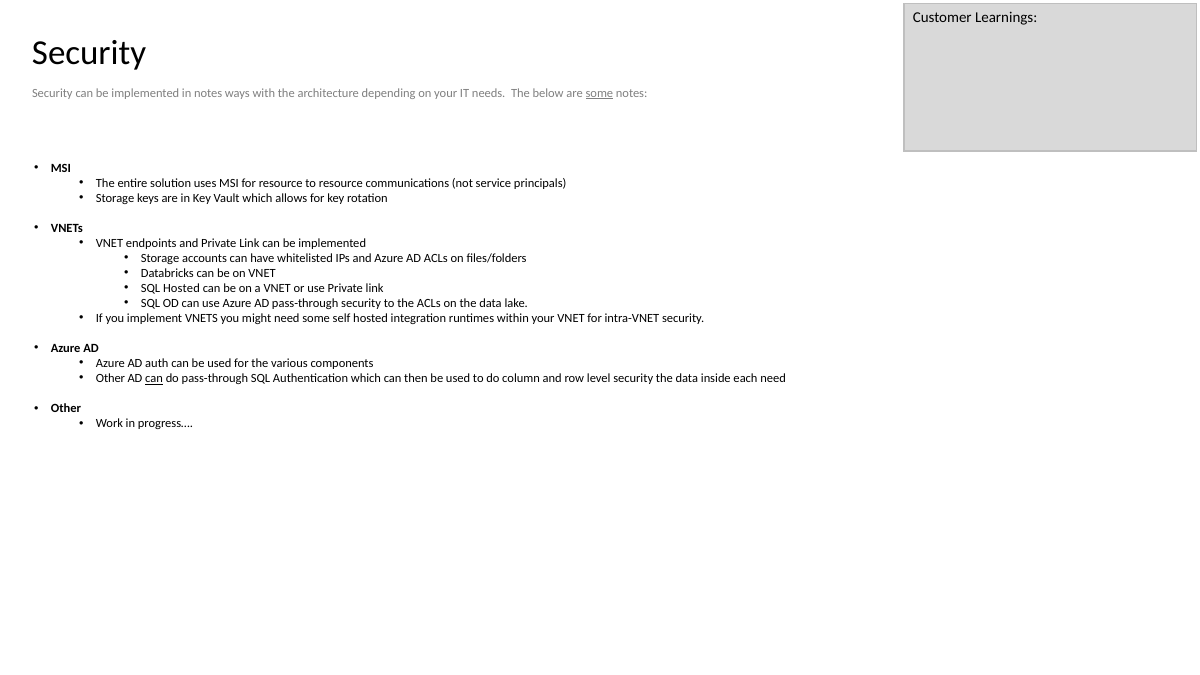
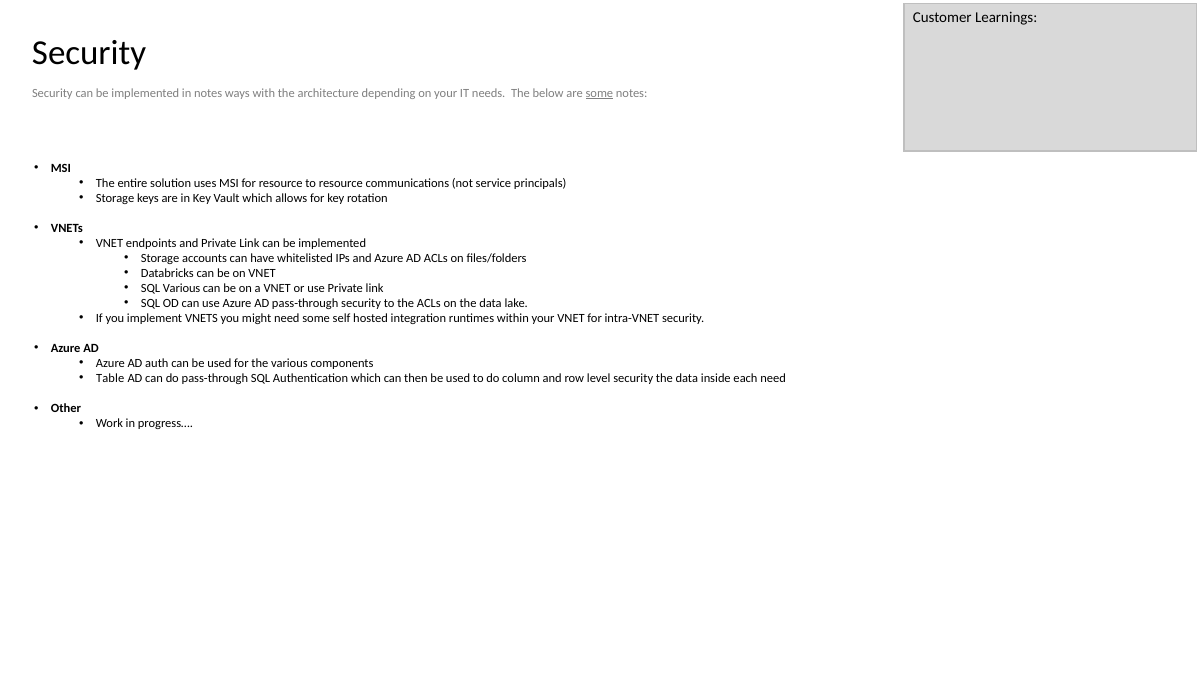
SQL Hosted: Hosted -> Various
Other at (110, 379): Other -> Table
can at (154, 379) underline: present -> none
